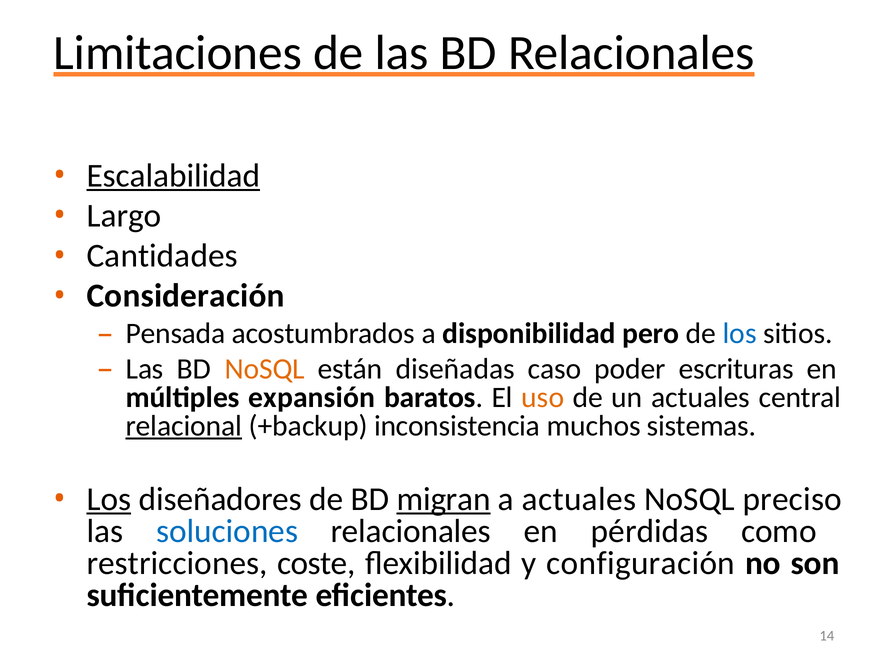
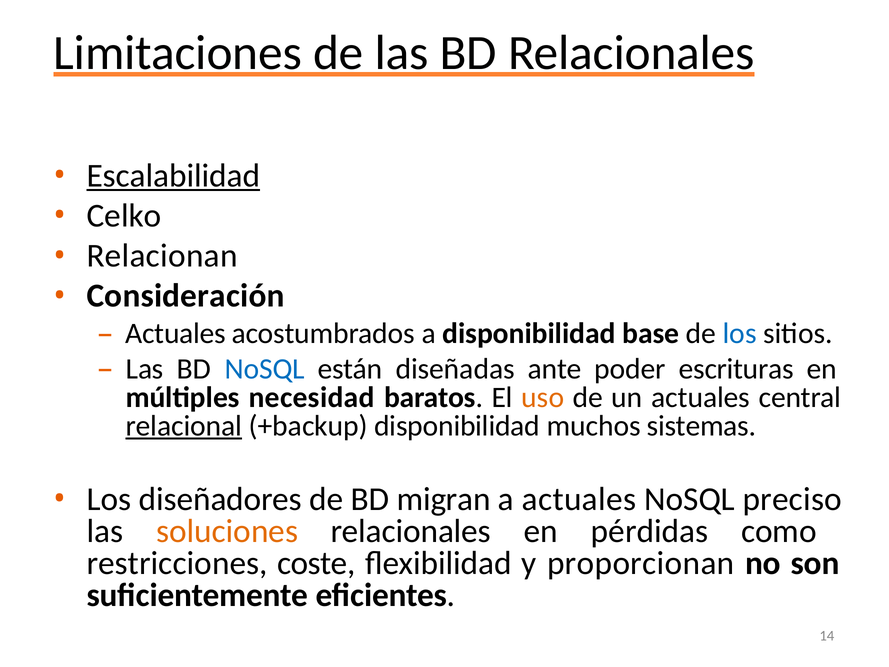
Largo: Largo -> Celko
Cantidades: Cantidades -> Relacionan
Pensada at (176, 334): Pensada -> Actuales
pero: pero -> base
NoSQL at (265, 369) colour: orange -> blue
caso: caso -> ante
expansión: expansión -> necesidad
+backup inconsistencia: inconsistencia -> disponibilidad
Los at (109, 499) underline: present -> none
migran underline: present -> none
soluciones colour: blue -> orange
configuración: configuración -> proporcionan
